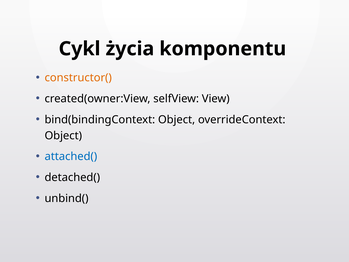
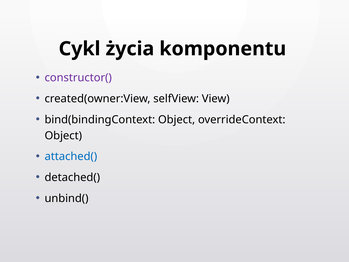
constructor( colour: orange -> purple
